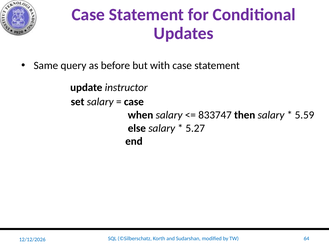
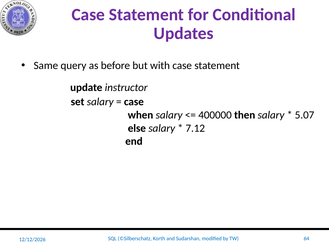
833747: 833747 -> 400000
5.59: 5.59 -> 5.07
5.27: 5.27 -> 7.12
